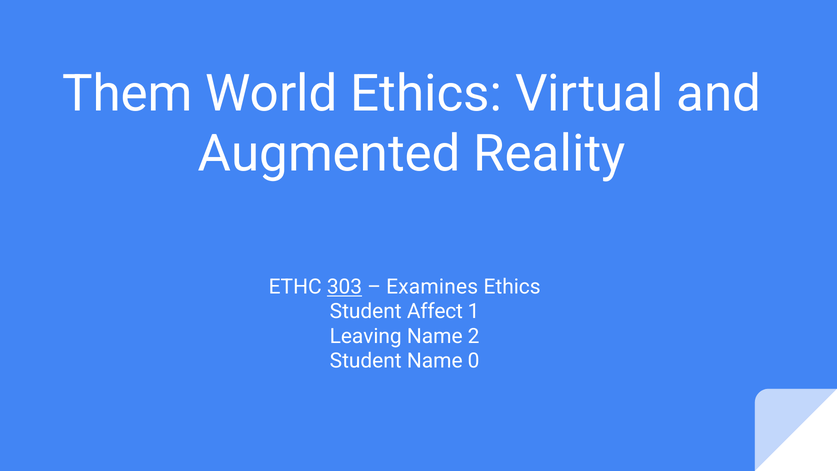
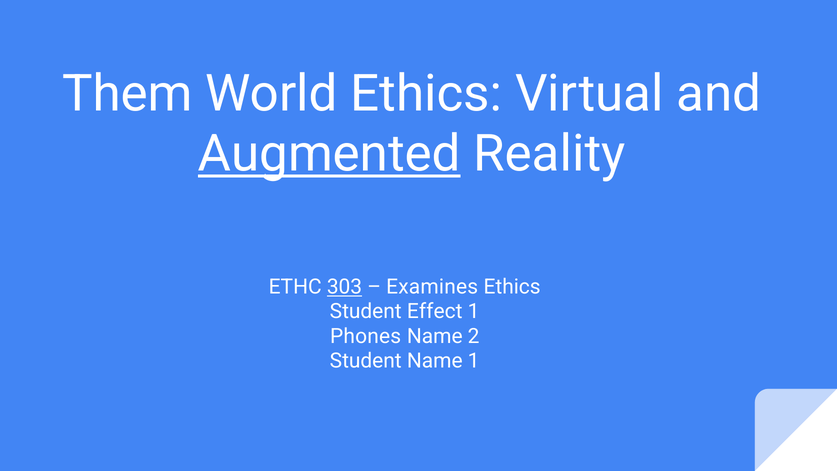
Augmented underline: none -> present
Affect: Affect -> Effect
Leaving: Leaving -> Phones
Name 0: 0 -> 1
